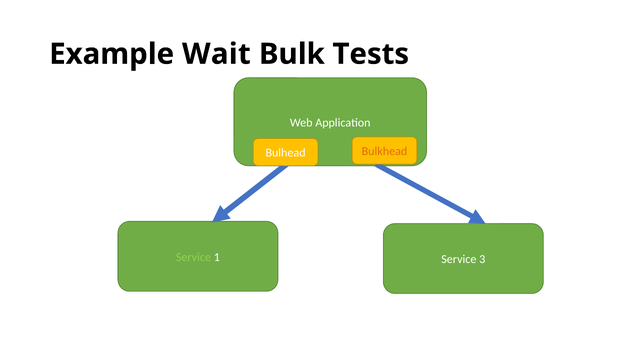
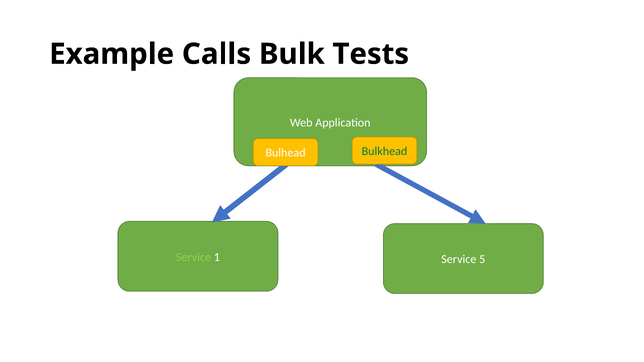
Wait: Wait -> Calls
Bulkhead colour: orange -> green
3: 3 -> 5
